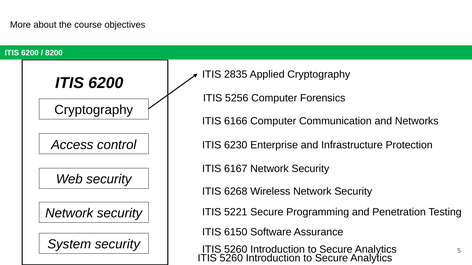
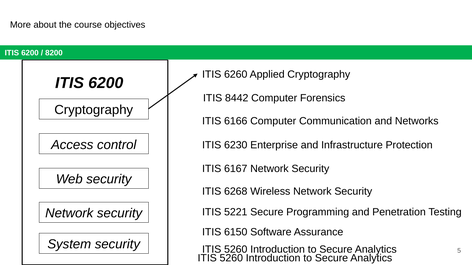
2835: 2835 -> 6260
5256: 5256 -> 8442
